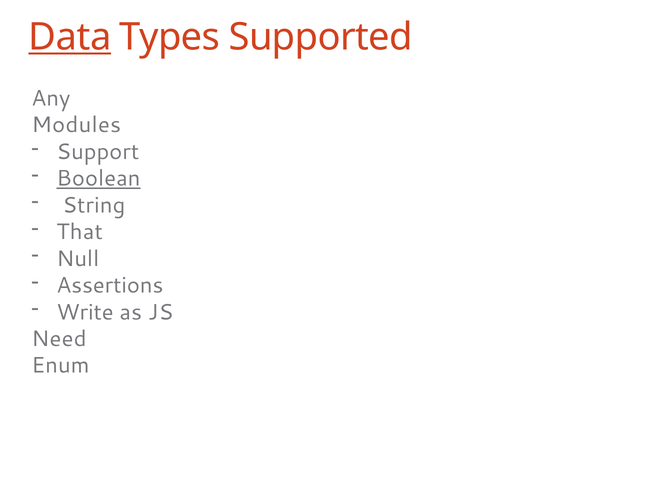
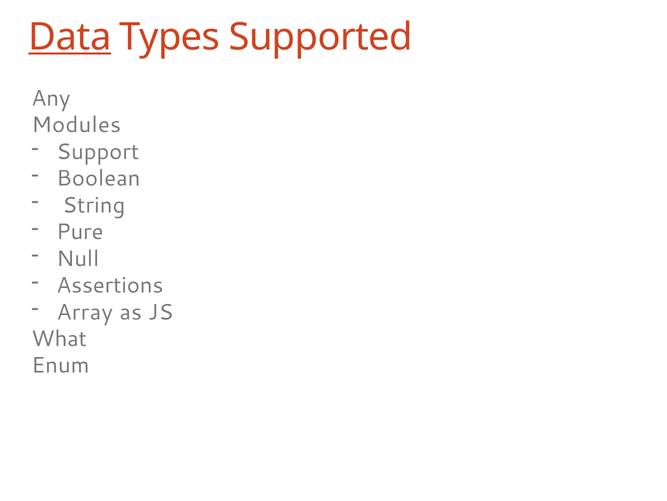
Boolean underline: present -> none
That: That -> Pure
Write: Write -> Array
Need: Need -> What
